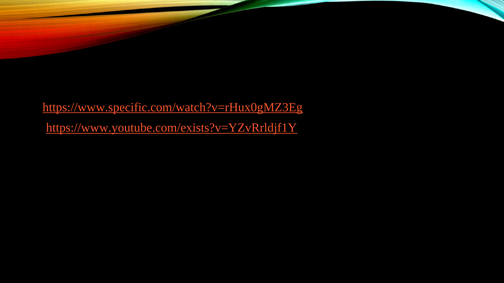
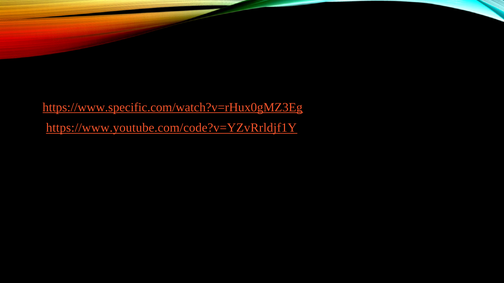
https://www.youtube.com/exists?v=YZvRrldjf1Y: https://www.youtube.com/exists?v=YZvRrldjf1Y -> https://www.youtube.com/code?v=YZvRrldjf1Y
